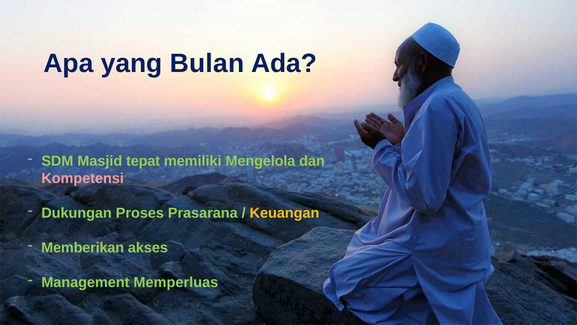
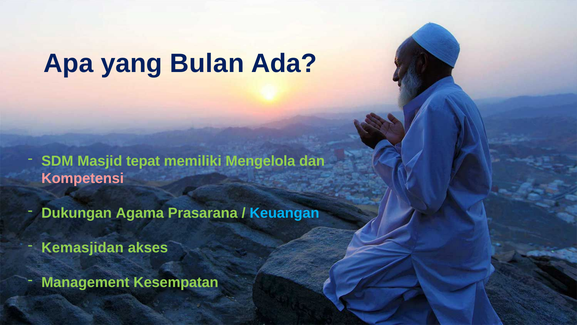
Proses: Proses -> Agama
Keuangan colour: yellow -> light blue
Memberikan: Memberikan -> Kemasjidan
Memperluas: Memperluas -> Kesempatan
